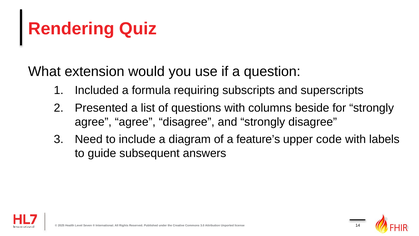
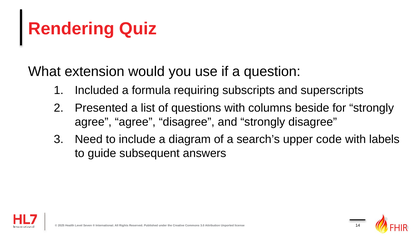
feature’s: feature’s -> search’s
